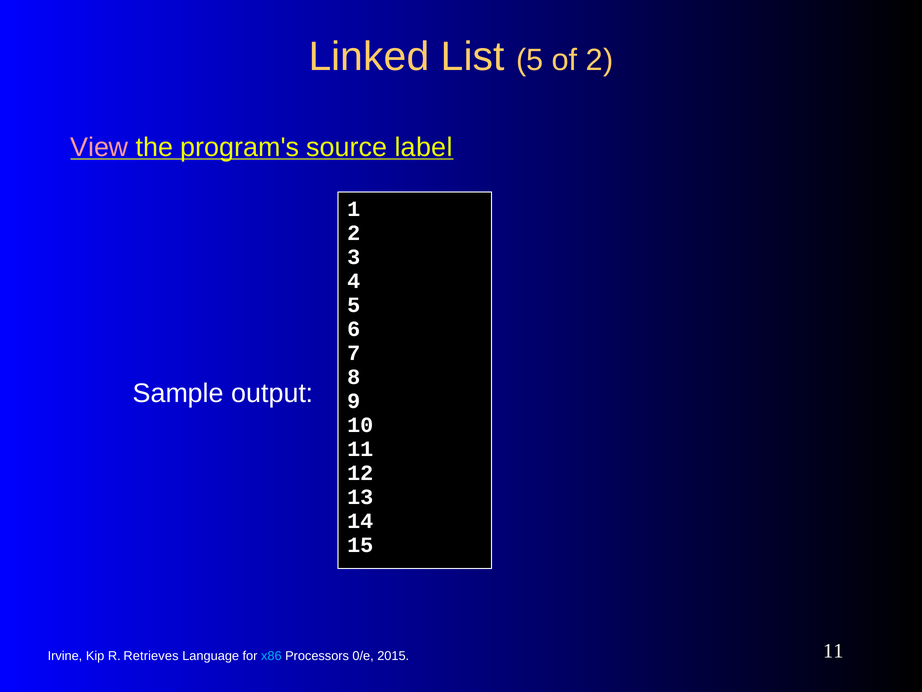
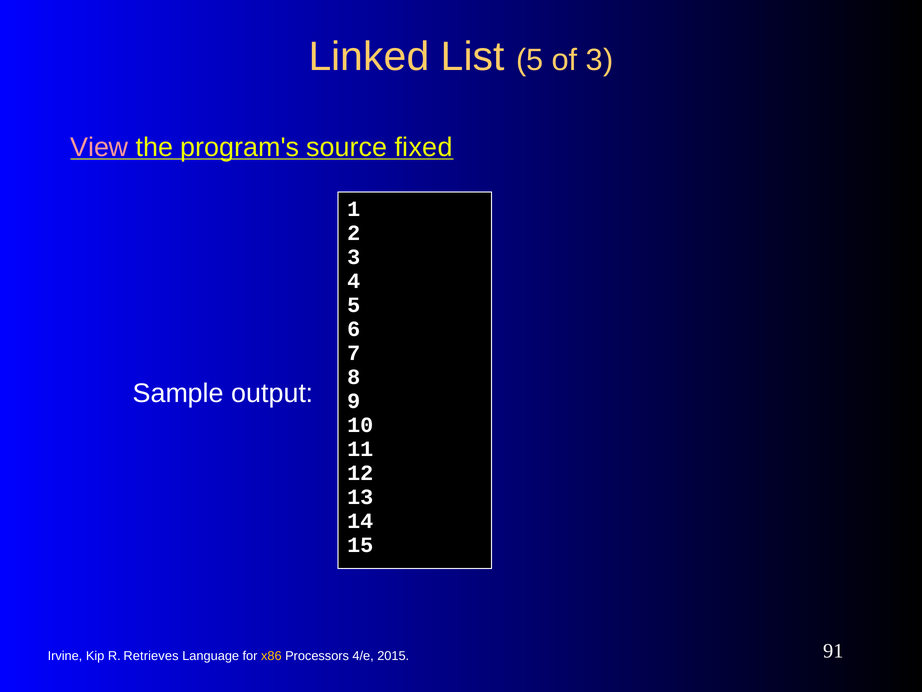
of 2: 2 -> 3
label: label -> fixed
x86 colour: light blue -> yellow
0/e: 0/e -> 4/e
2015 11: 11 -> 91
